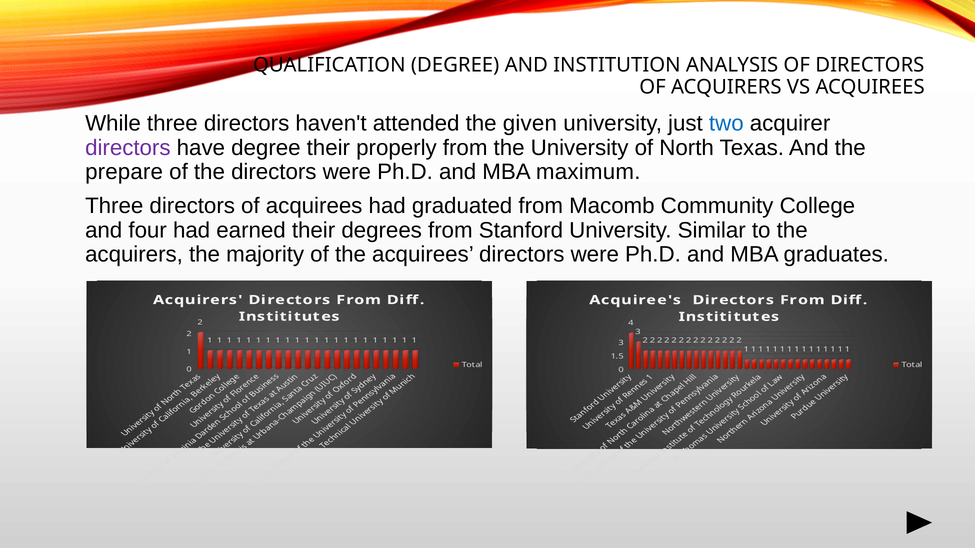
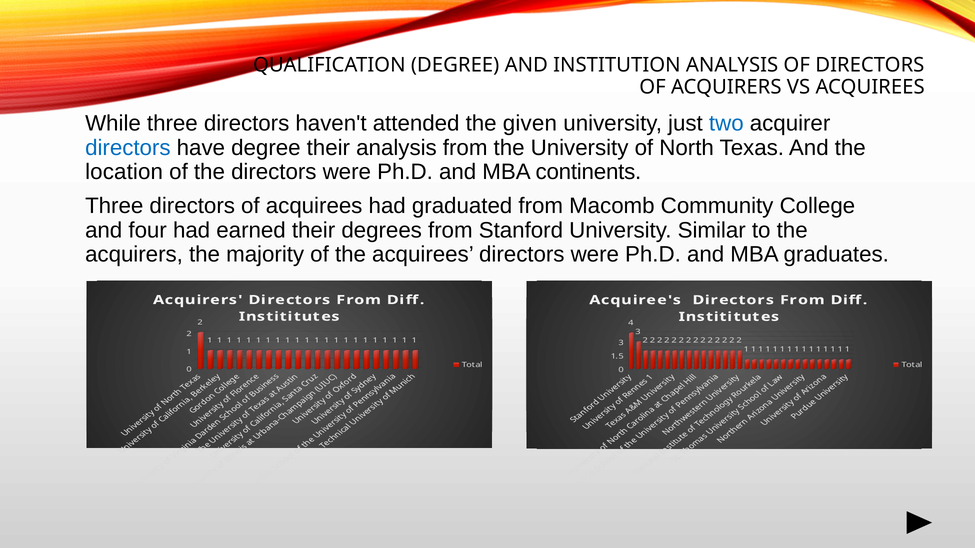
directors at (128, 148) colour: purple -> blue
their properly: properly -> analysis
prepare: prepare -> location
maximum: maximum -> continents
